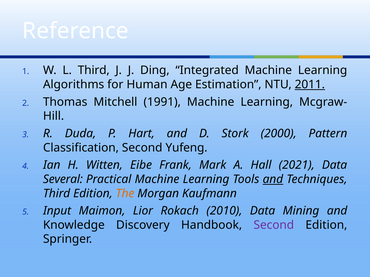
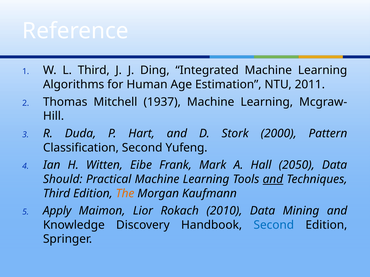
2011 underline: present -> none
1991: 1991 -> 1937
2021: 2021 -> 2050
Several: Several -> Should
Input: Input -> Apply
Second at (274, 225) colour: purple -> blue
